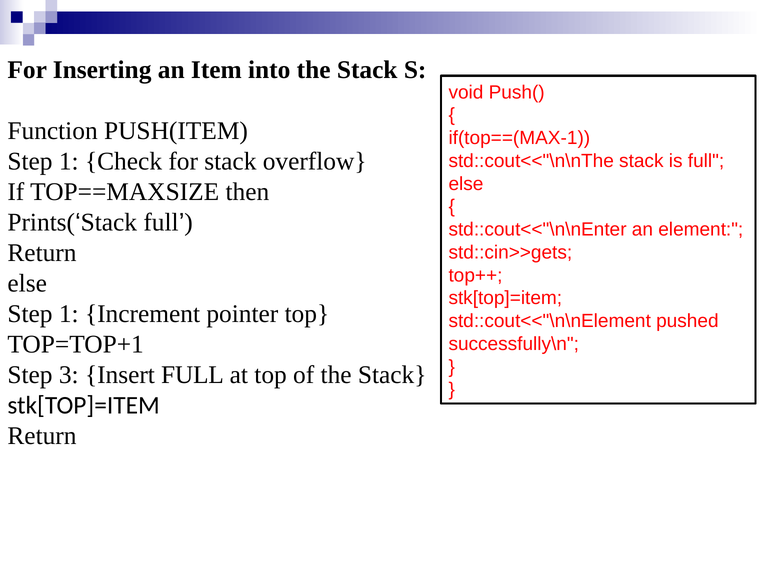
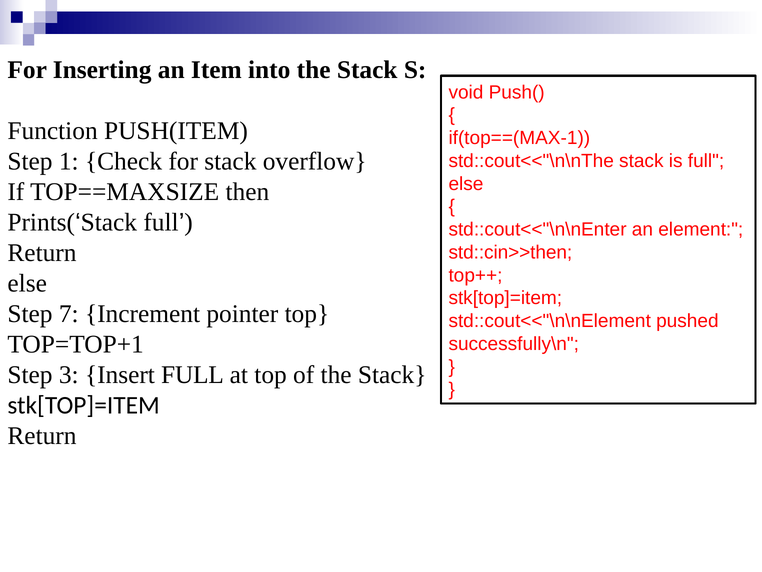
std::cin>>gets: std::cin>>gets -> std::cin>>then
1 at (69, 313): 1 -> 7
